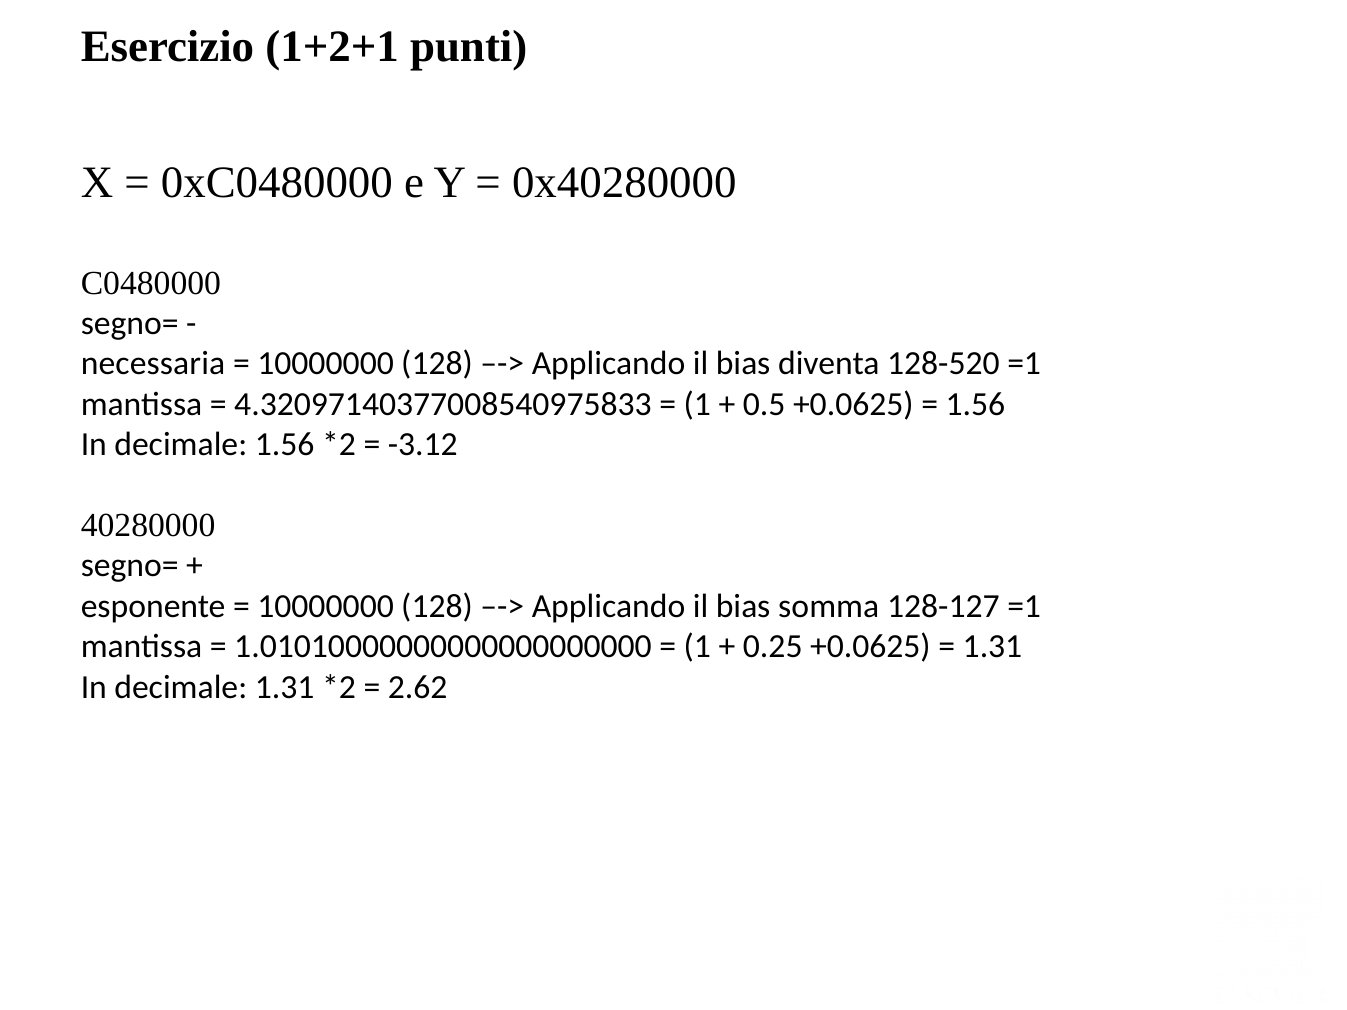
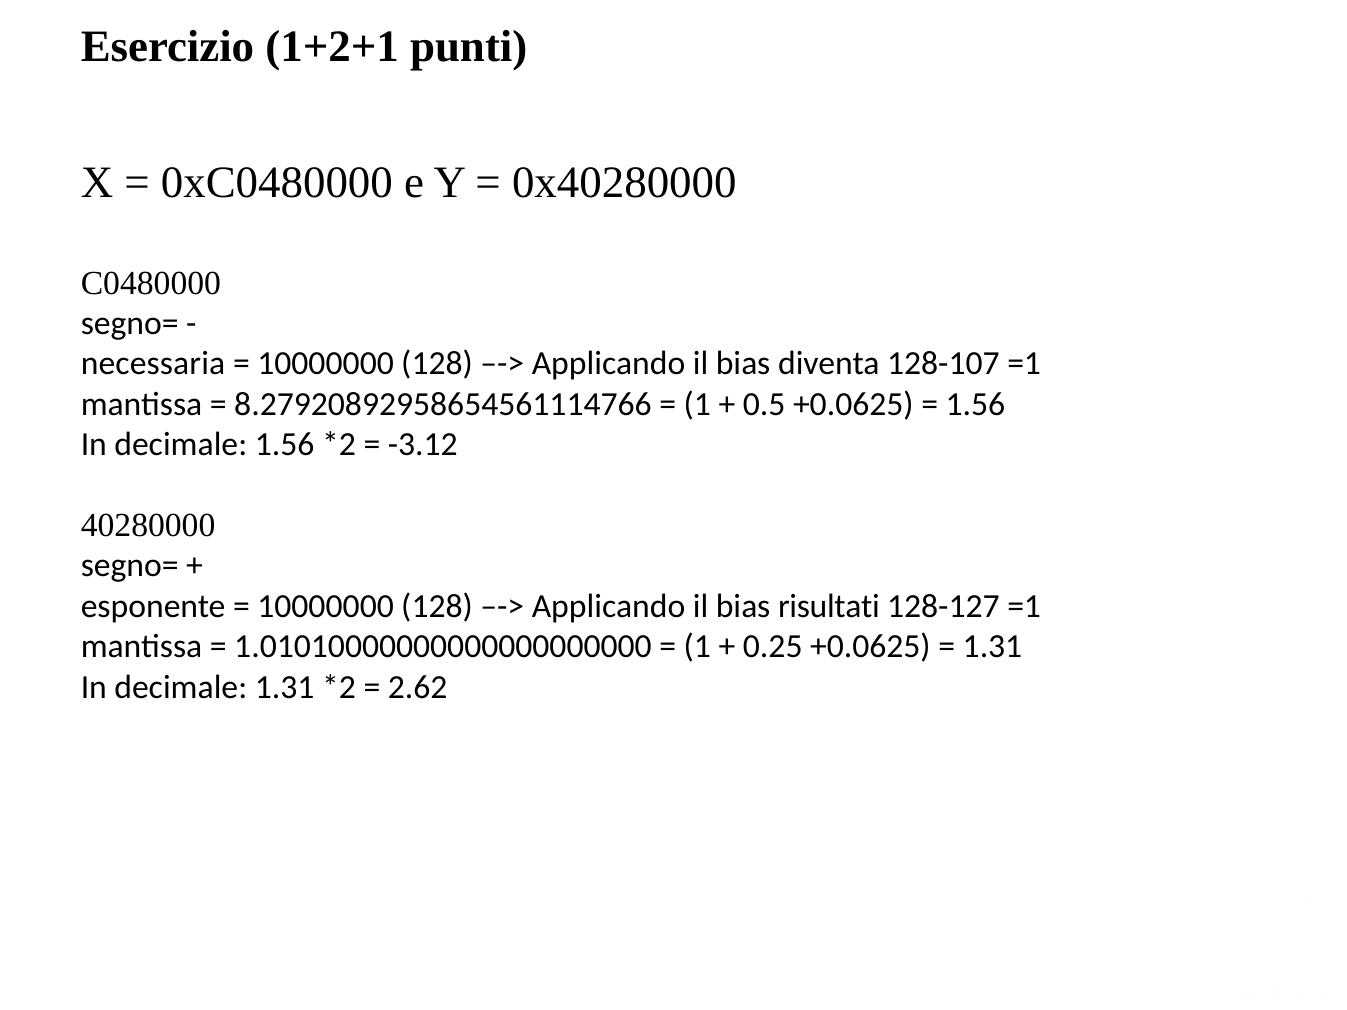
128-520: 128-520 -> 128-107
4.32097140377008540975833: 4.32097140377008540975833 -> 8.27920892958654561114766
somma: somma -> risultati
